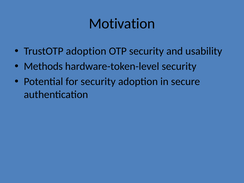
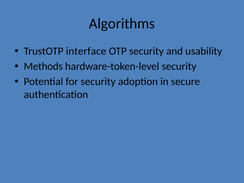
Motivation: Motivation -> Algorithms
TrustOTP adoption: adoption -> interface
